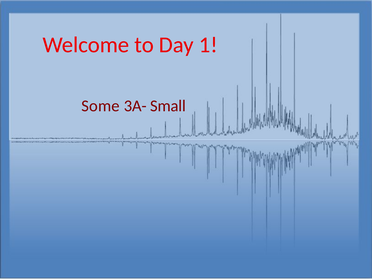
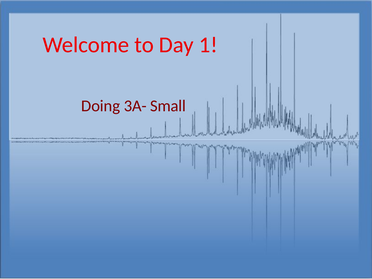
Some: Some -> Doing
